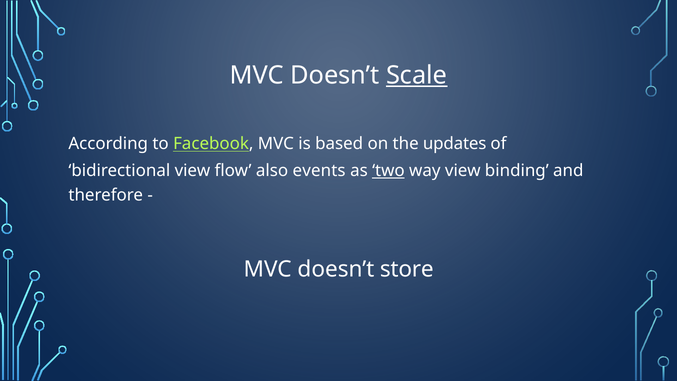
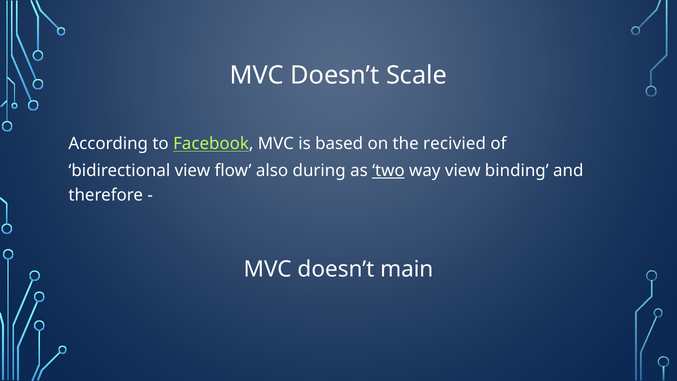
Scale underline: present -> none
updates: updates -> recivied
events: events -> during
store: store -> main
